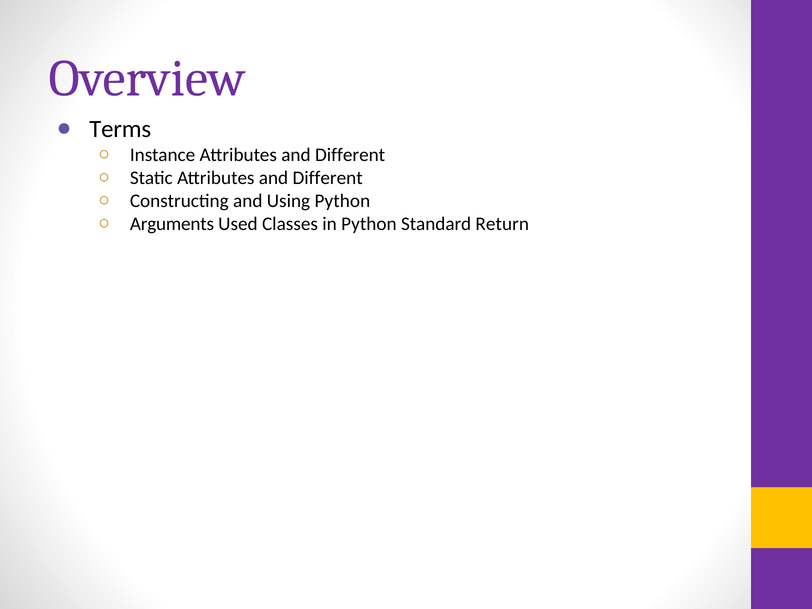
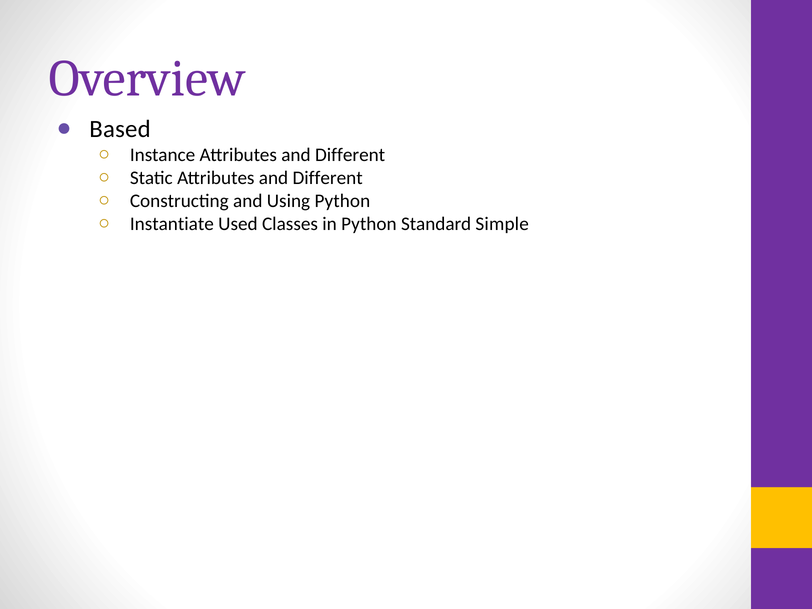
Terms: Terms -> Based
Arguments: Arguments -> Instantiate
Return: Return -> Simple
